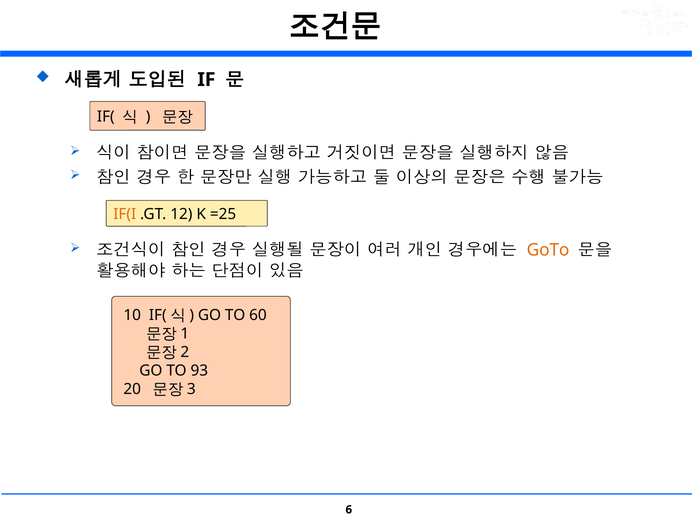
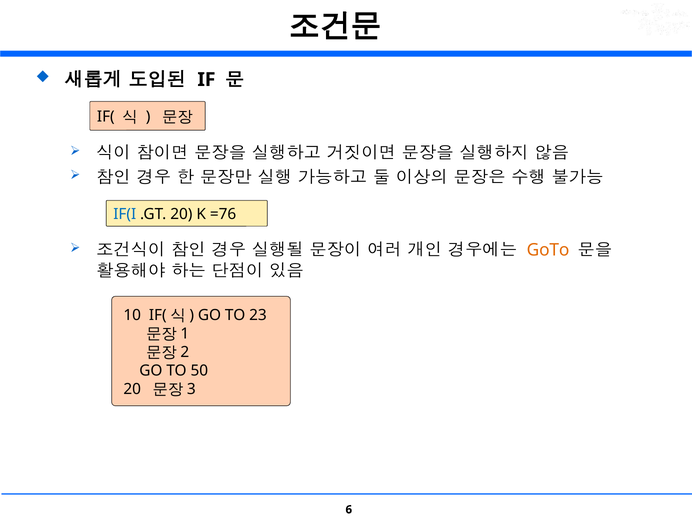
IF(I colour: orange -> blue
.GT 12: 12 -> 20
=25: =25 -> =76
60: 60 -> 23
93: 93 -> 50
